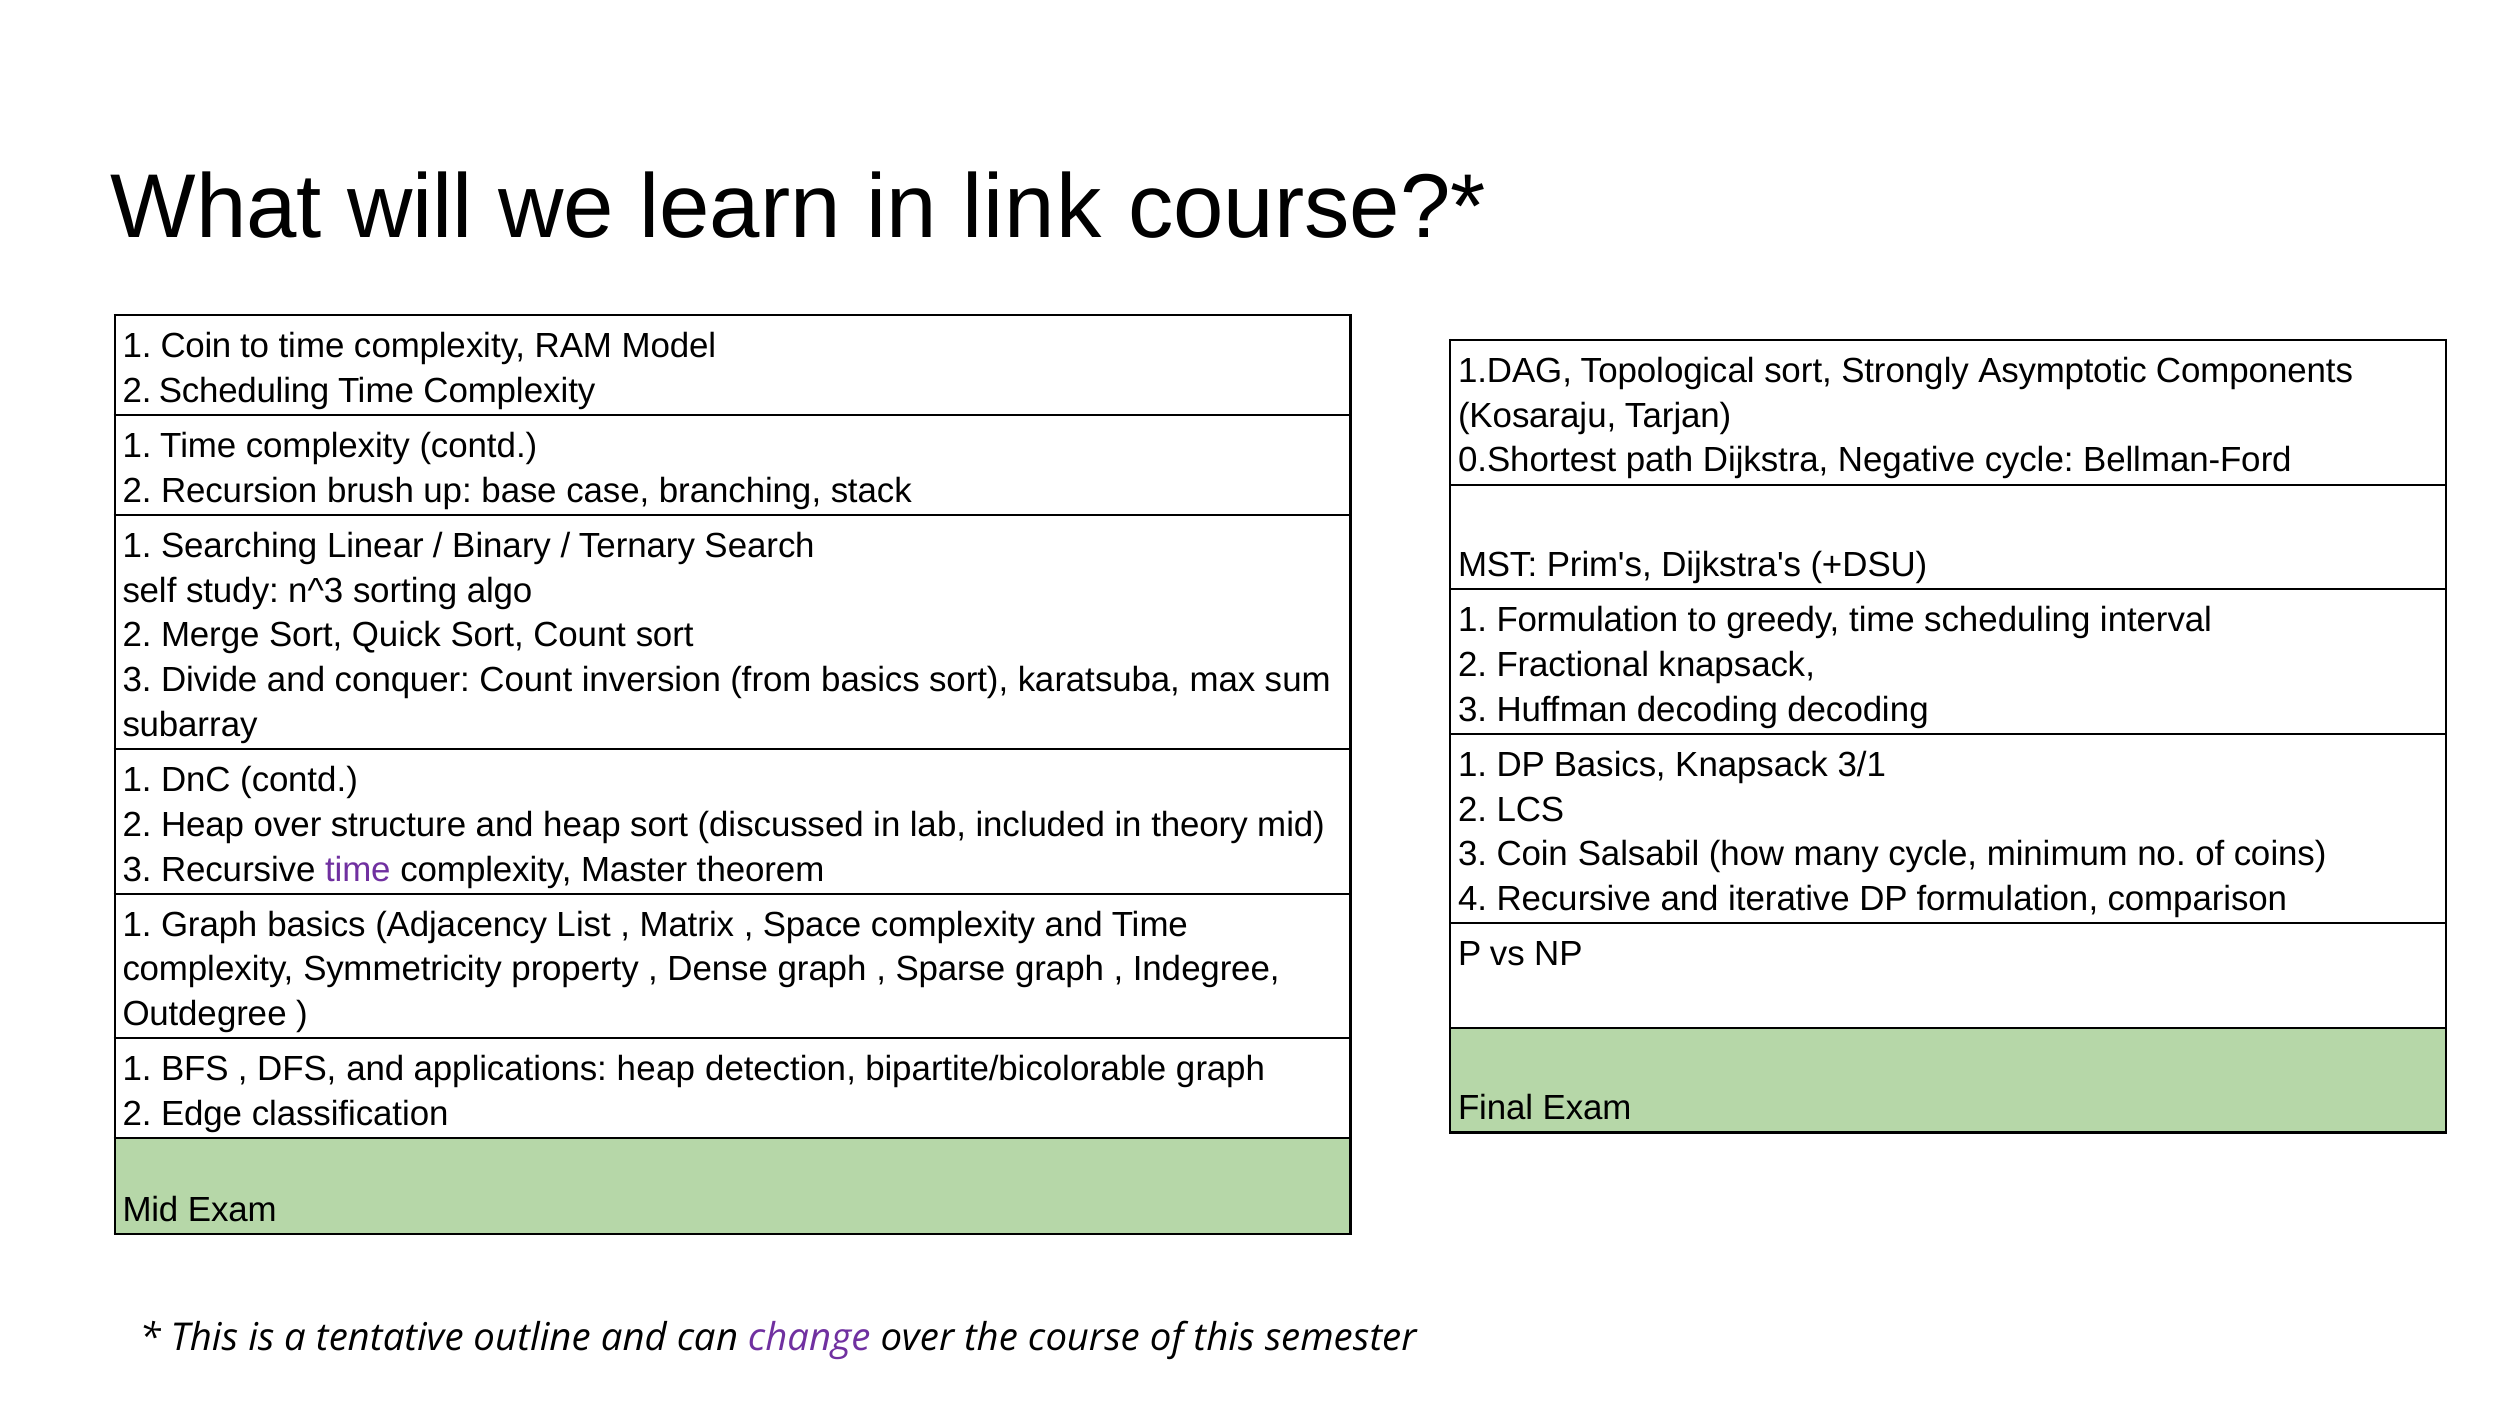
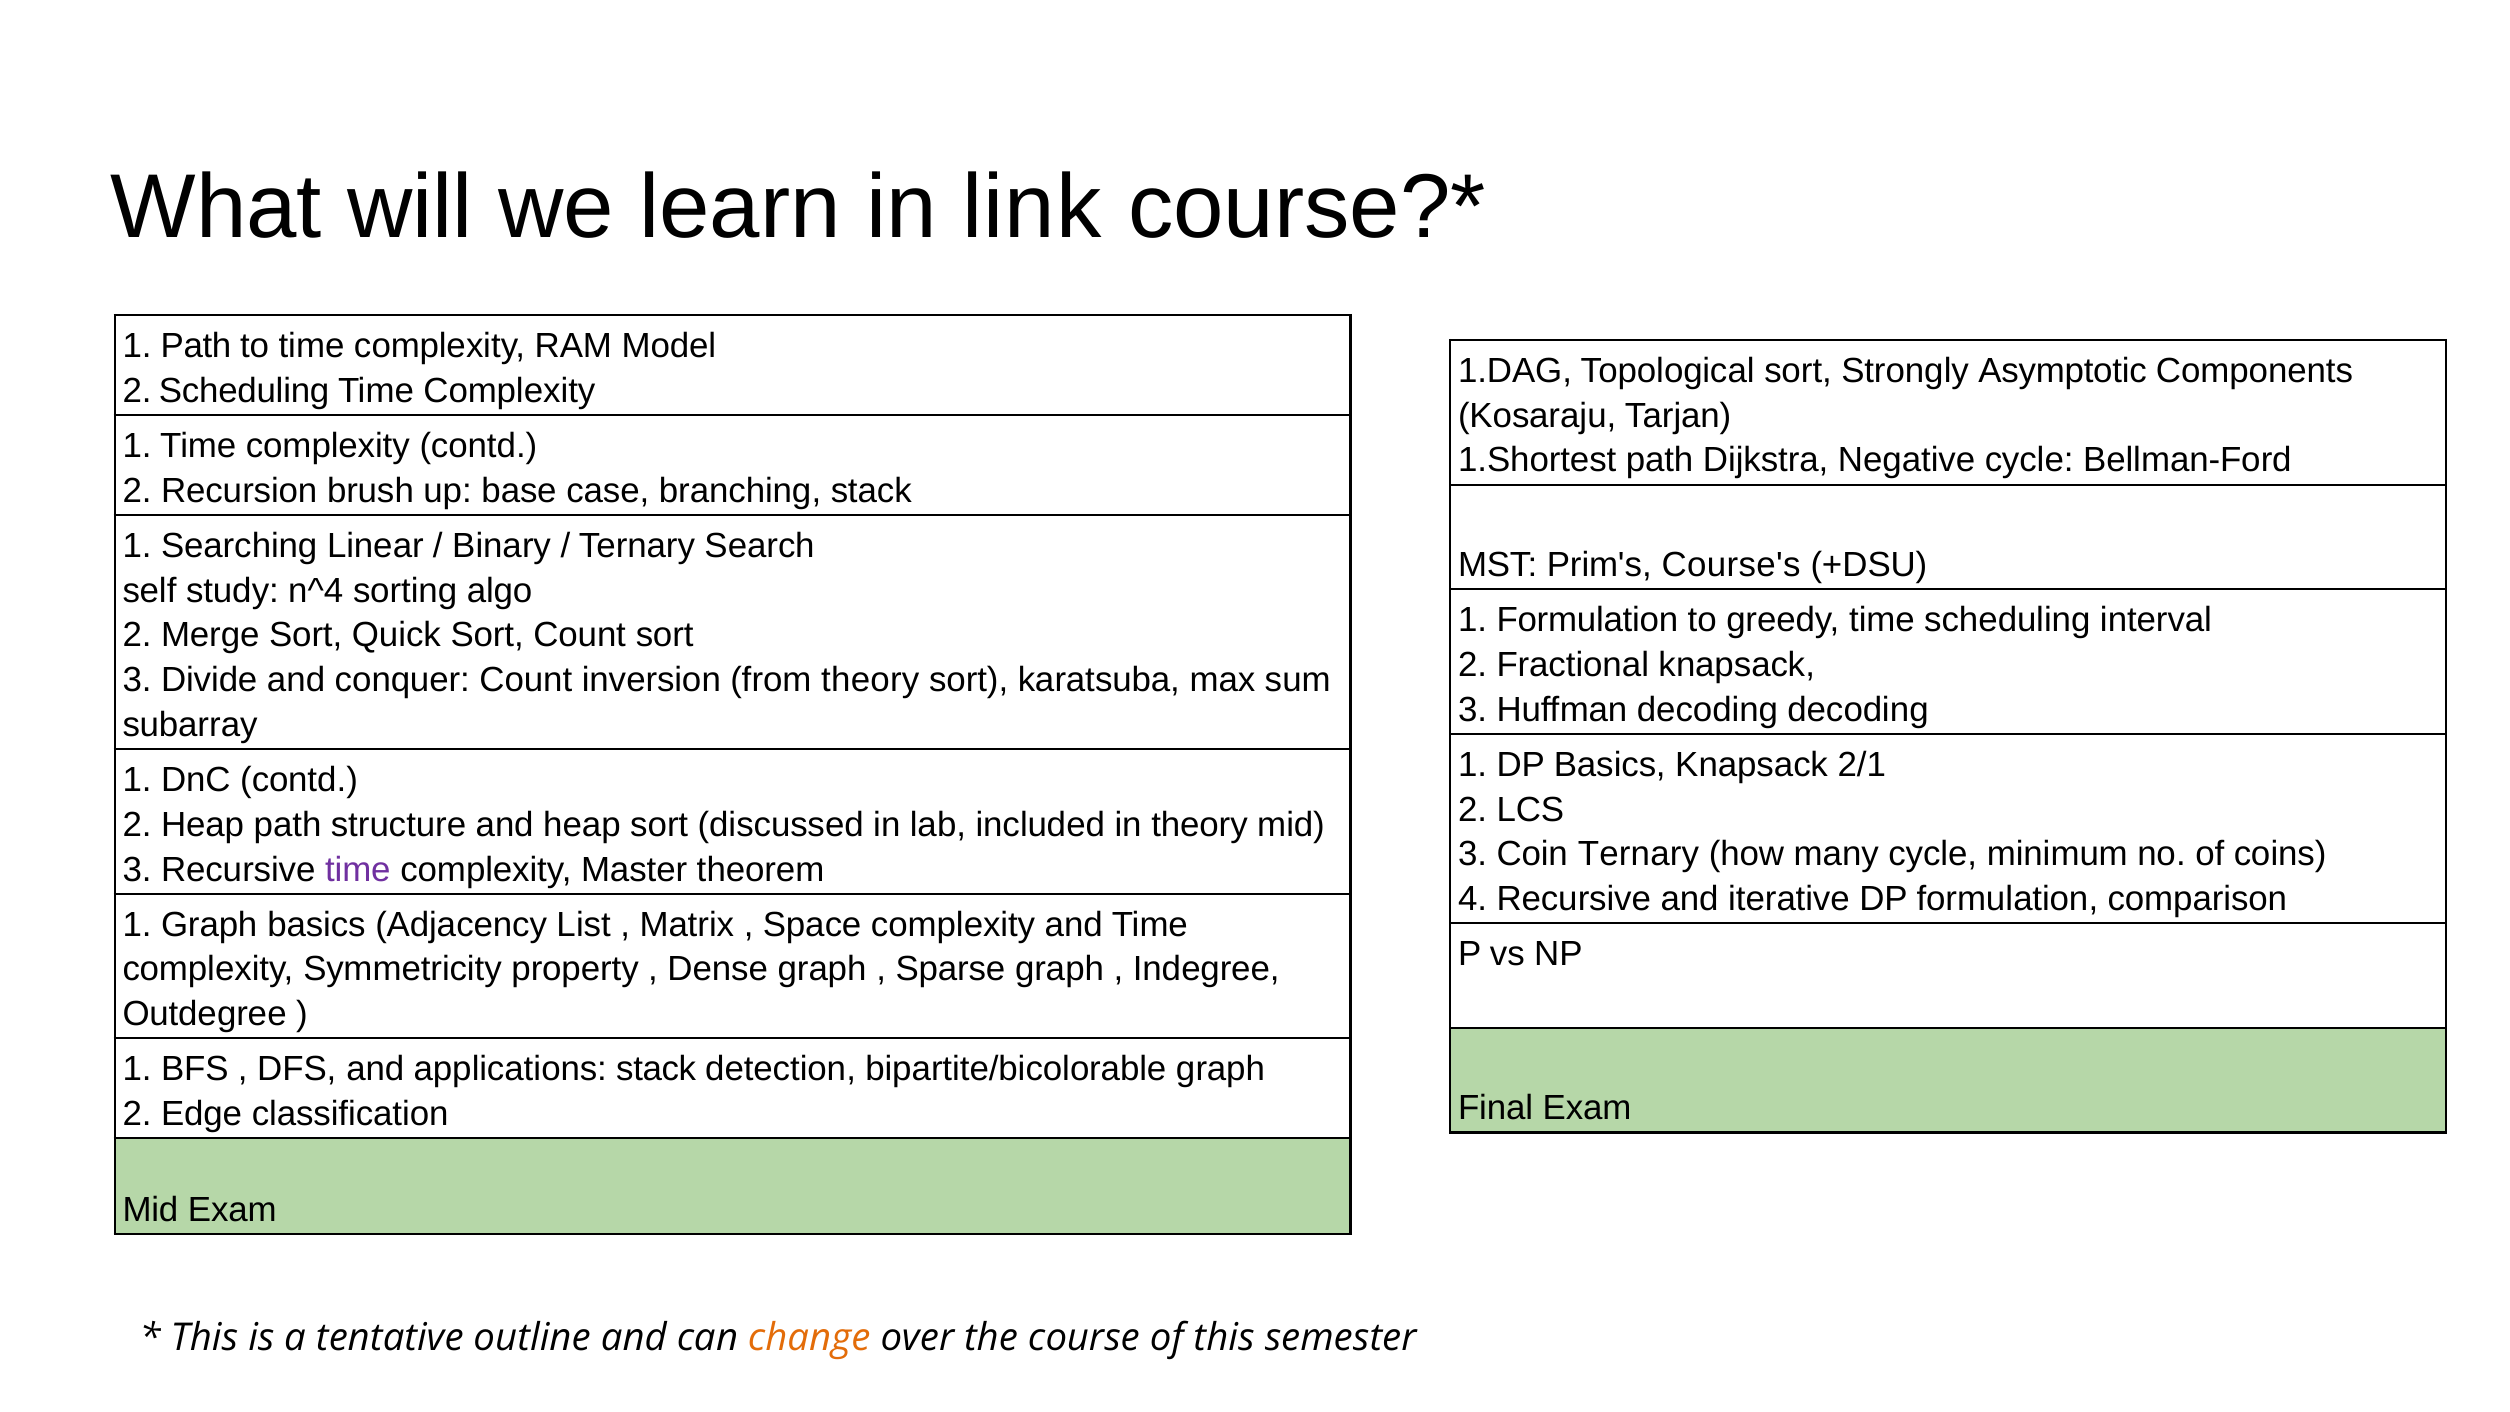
1 Coin: Coin -> Path
0.Shortest: 0.Shortest -> 1.Shortest
Dijkstra's: Dijkstra's -> Course's
n^3: n^3 -> n^4
from basics: basics -> theory
3/1: 3/1 -> 2/1
Heap over: over -> path
Coin Salsabil: Salsabil -> Ternary
applications heap: heap -> stack
change colour: purple -> orange
